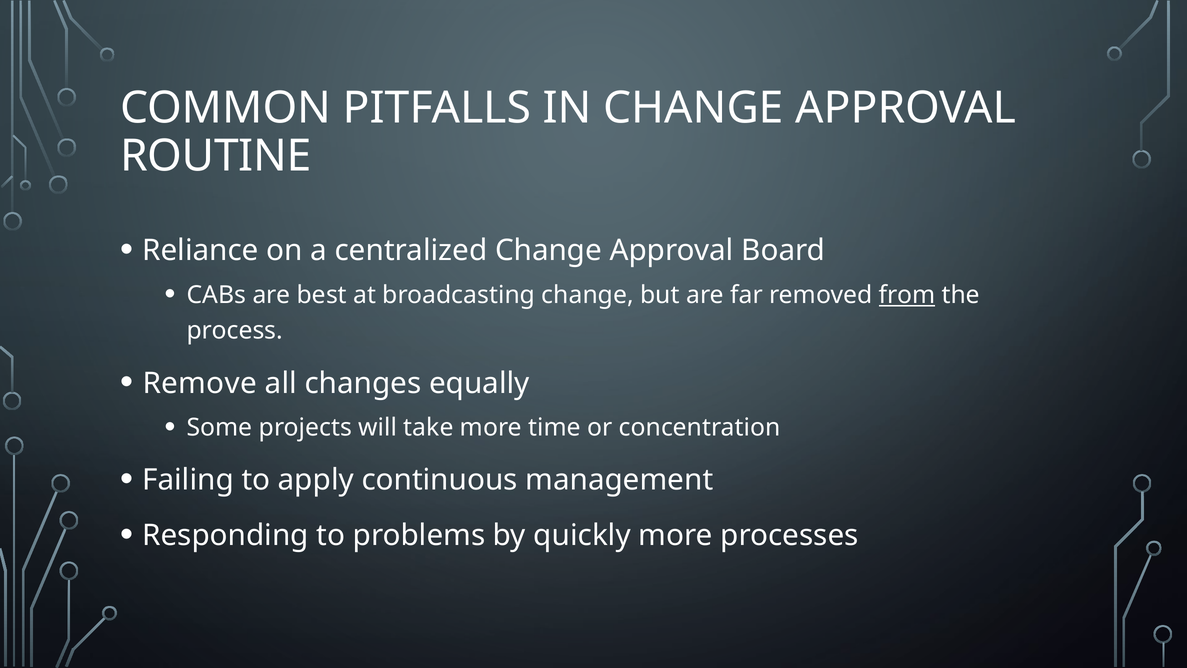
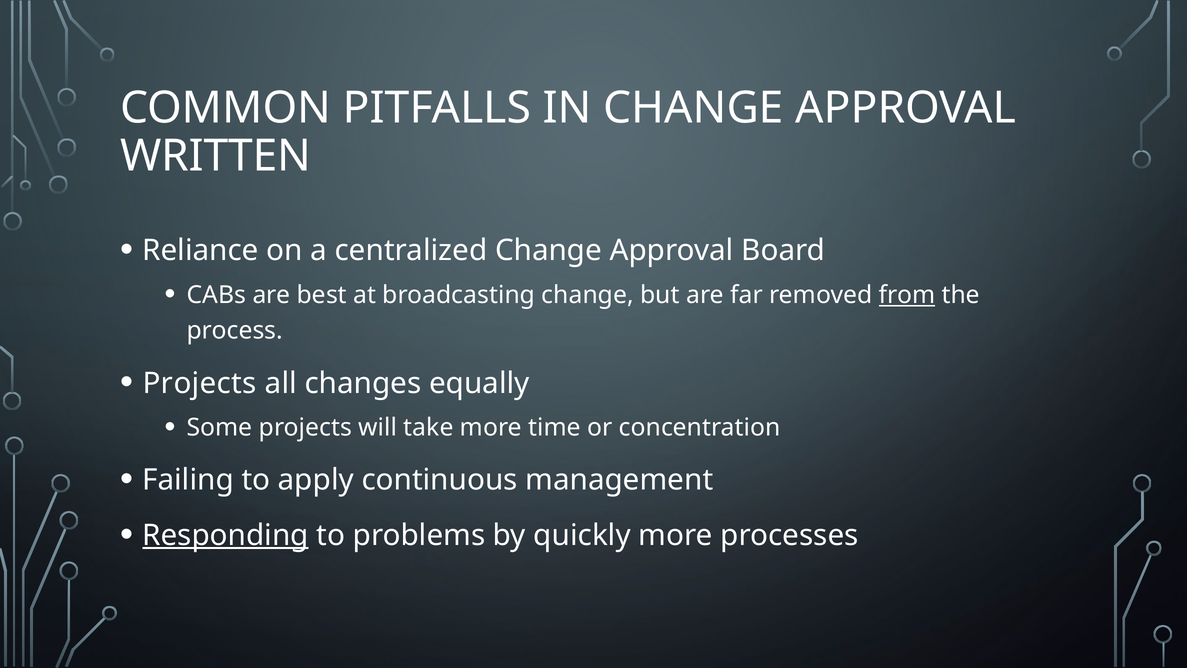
ROUTINE: ROUTINE -> WRITTEN
Remove at (200, 383): Remove -> Projects
Responding underline: none -> present
